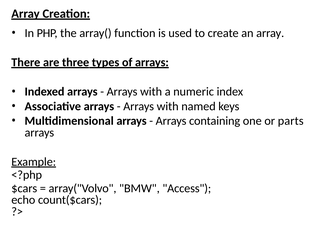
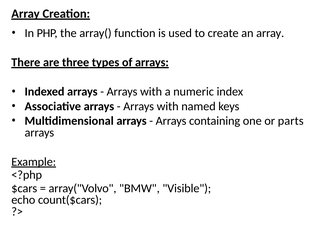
Access: Access -> Visible
